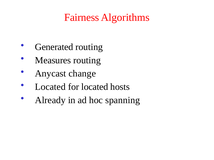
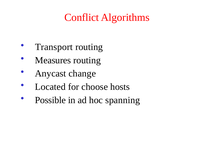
Fairness: Fairness -> Conflict
Generated: Generated -> Transport
for located: located -> choose
Already: Already -> Possible
